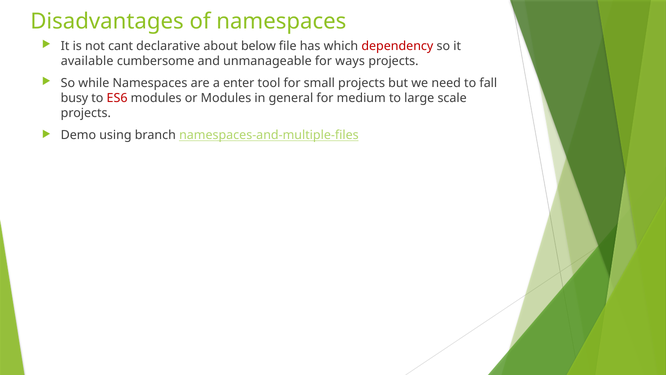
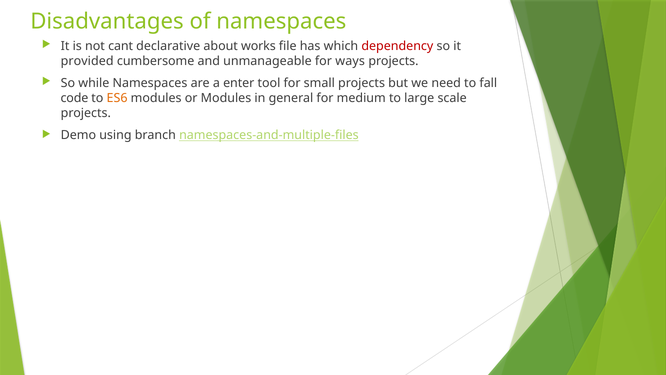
below: below -> works
available: available -> provided
busy: busy -> code
ES6 colour: red -> orange
